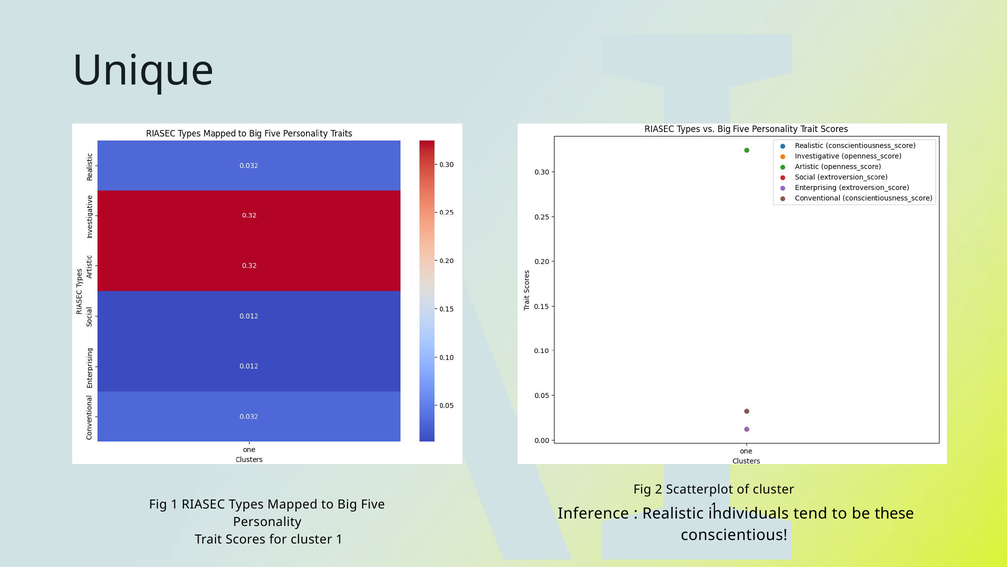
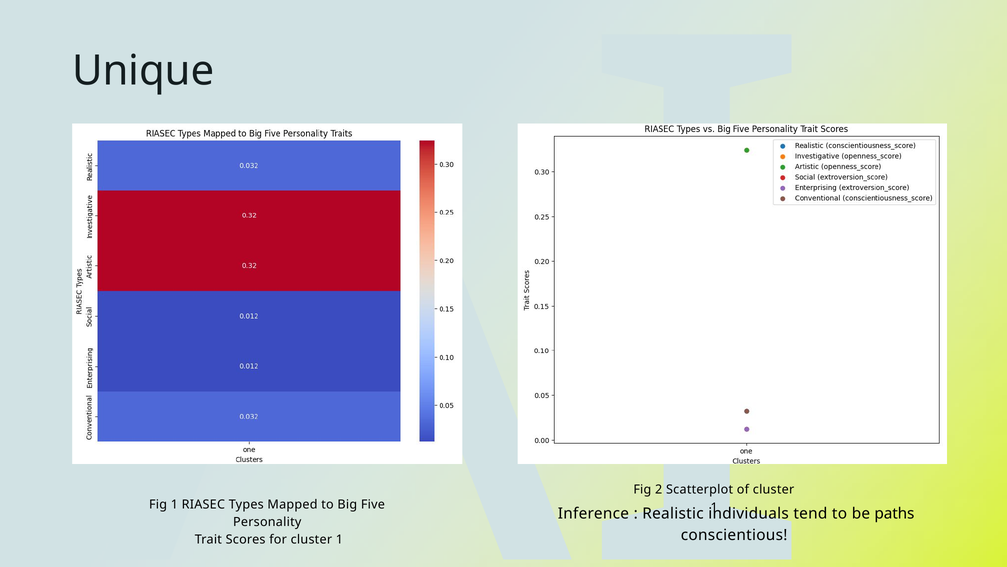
these: these -> paths
